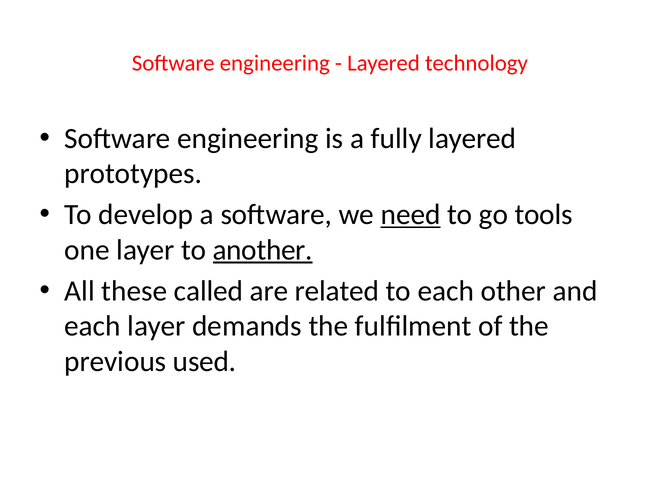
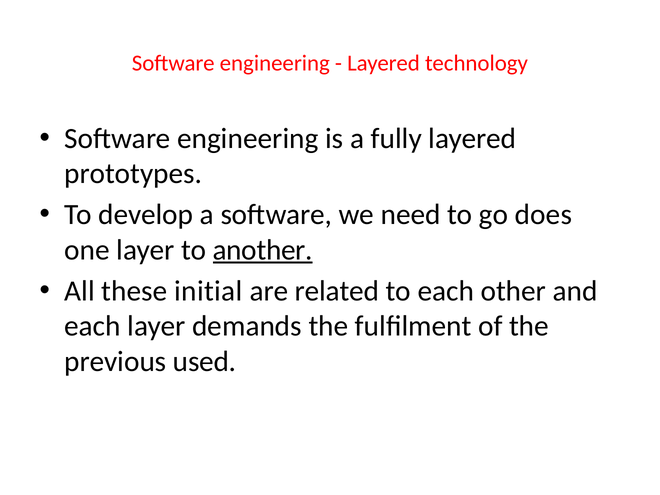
need underline: present -> none
tools: tools -> does
called: called -> initial
